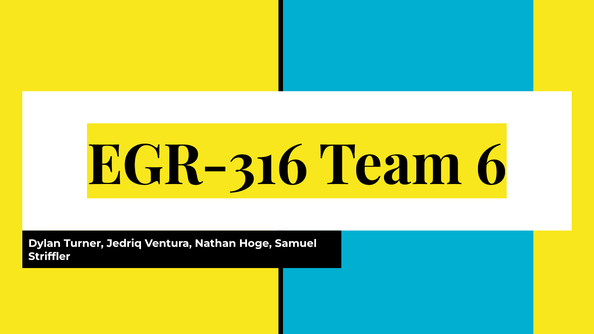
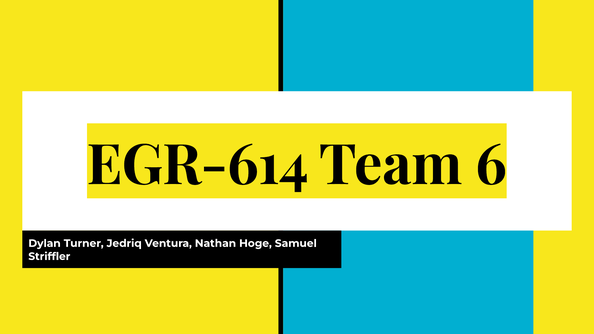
EGR-316: EGR-316 -> EGR-614
